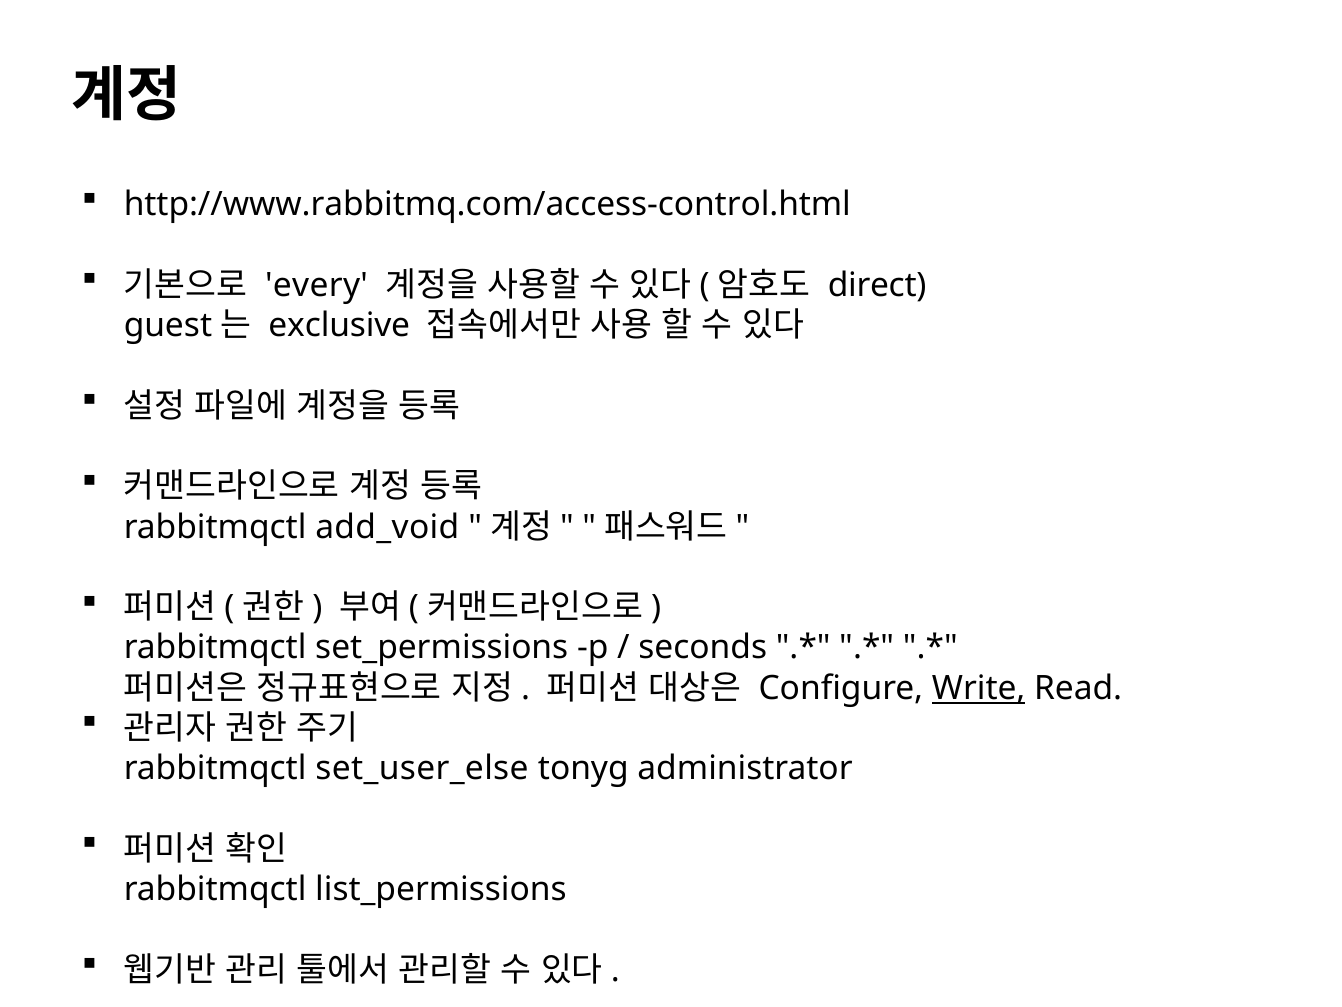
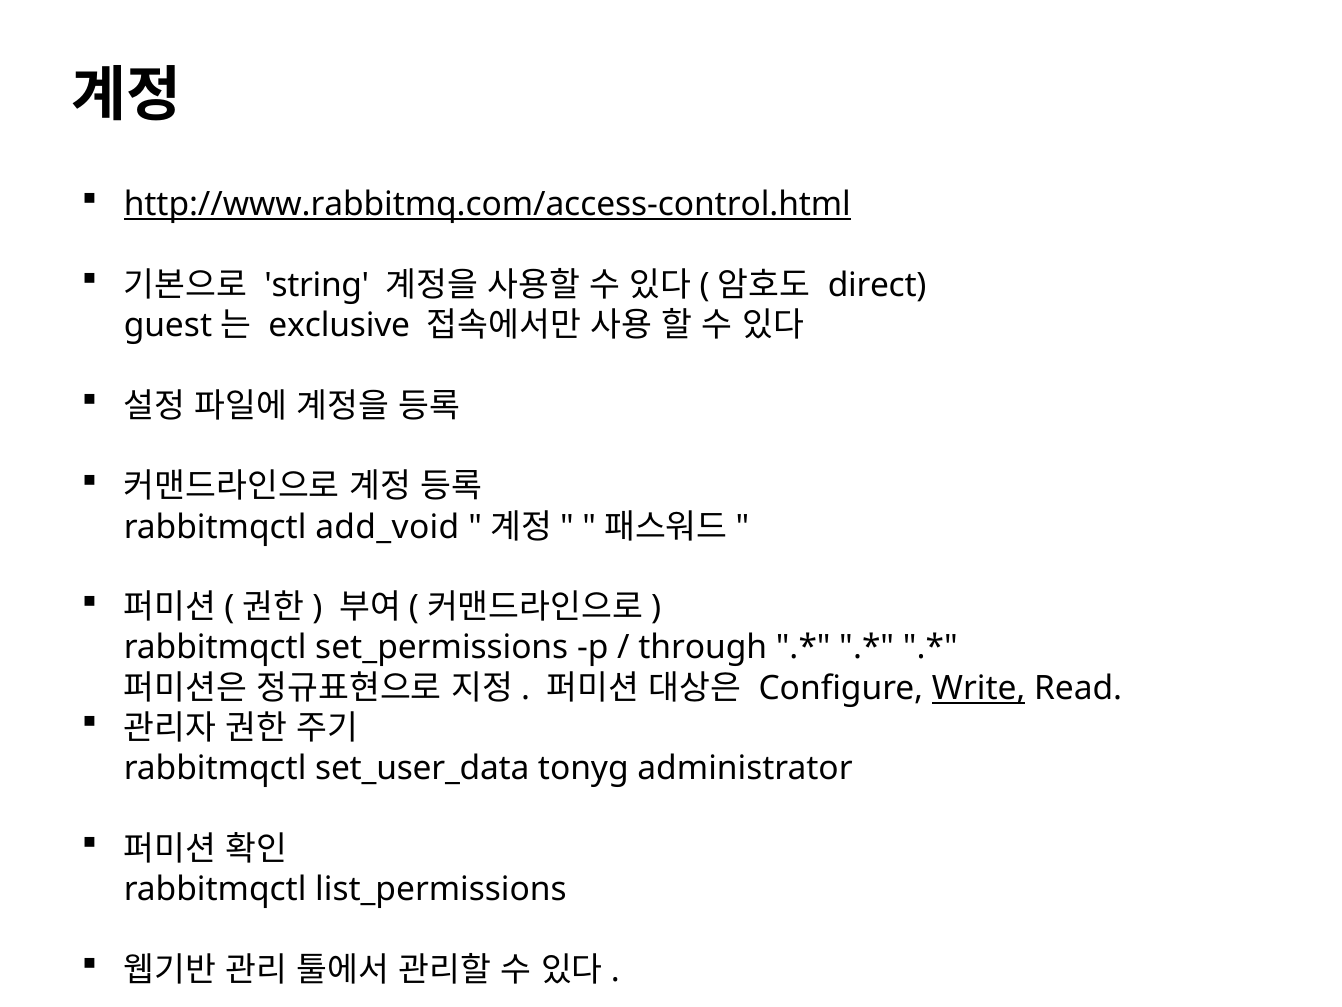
http://www.rabbitmq.com/access-control.html underline: none -> present
every: every -> string
seconds: seconds -> through
set_user_else: set_user_else -> set_user_data
